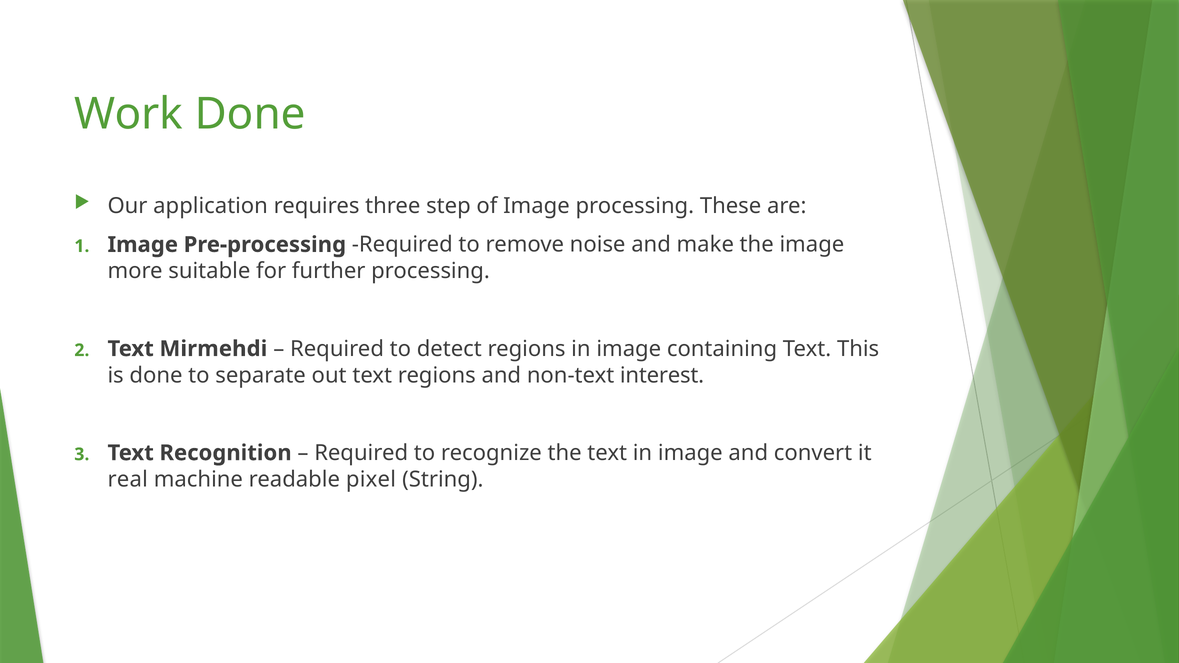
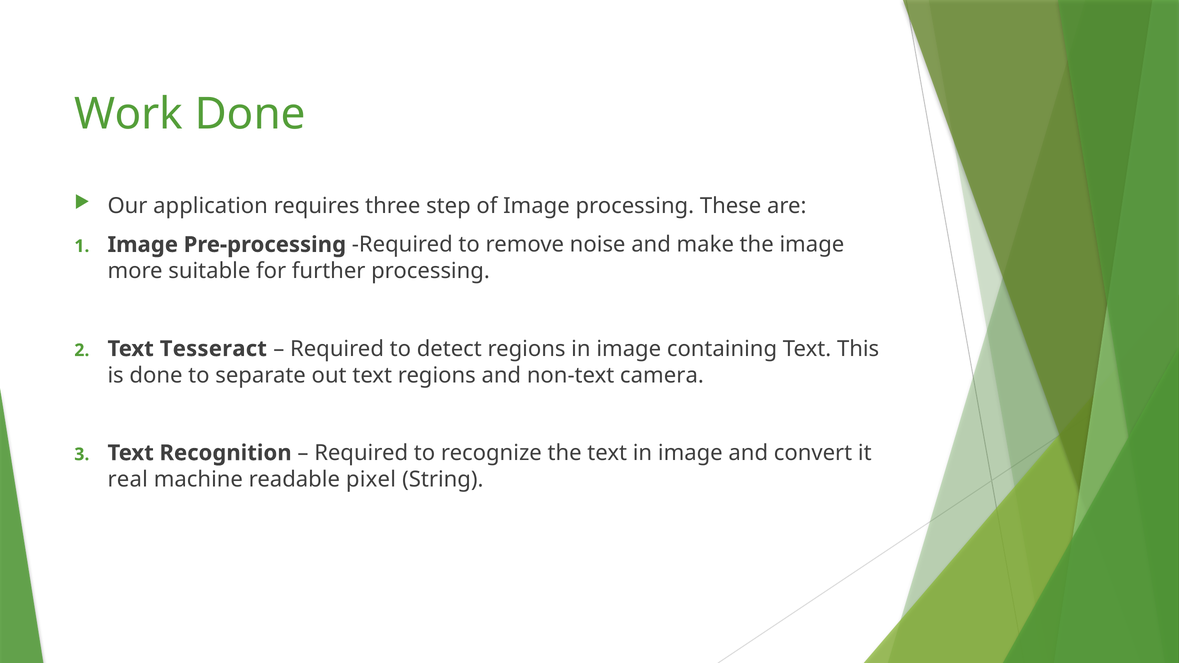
Mirmehdi: Mirmehdi -> Tesseract
interest: interest -> camera
